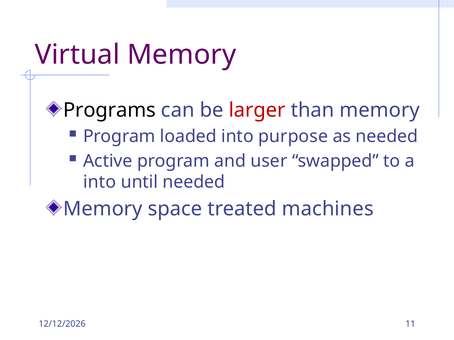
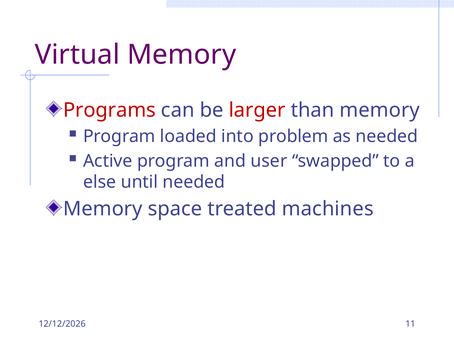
Programs colour: black -> red
purpose: purpose -> problem
into at (100, 182): into -> else
